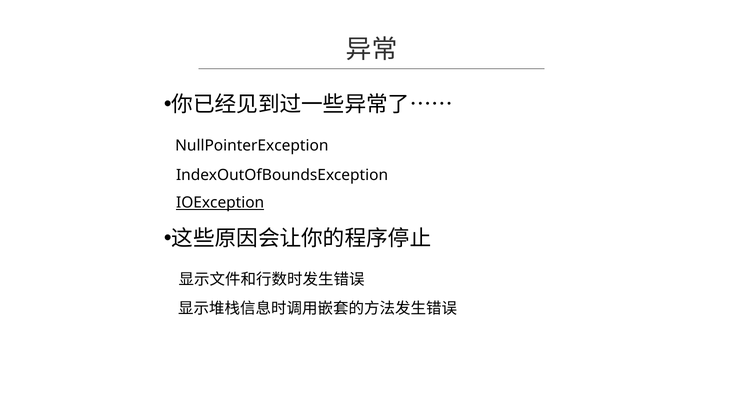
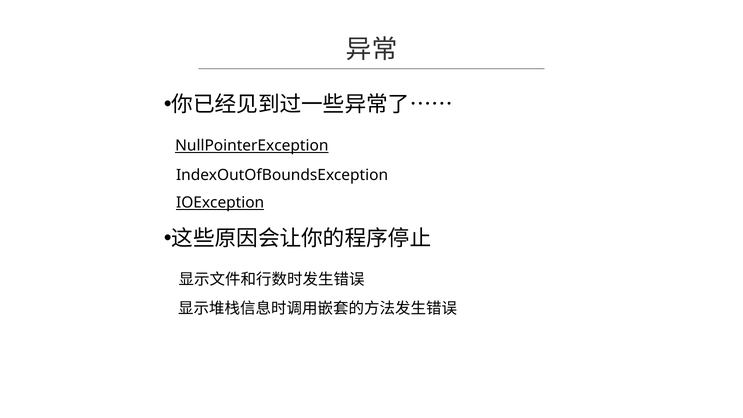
NullPointerException underline: none -> present
